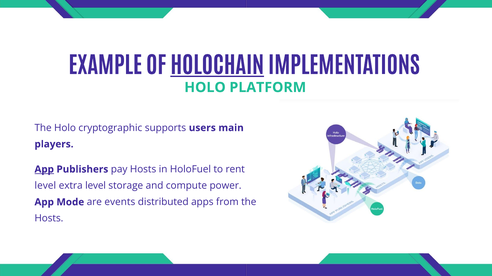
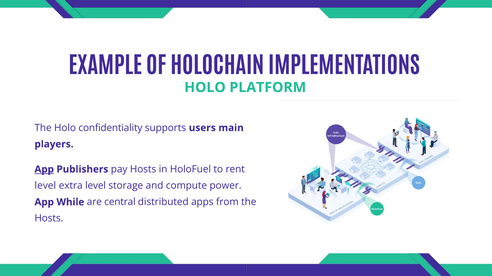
HOLOCHAIN underline: present -> none
cryptographic: cryptographic -> confidentiality
Mode: Mode -> While
events: events -> central
